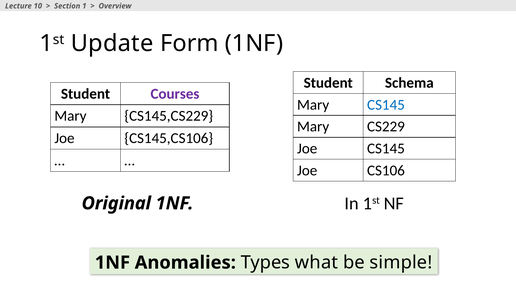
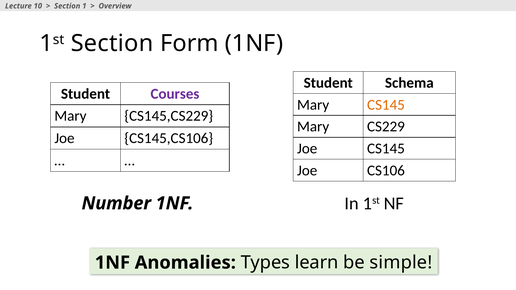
1st Update: Update -> Section
CS145 at (386, 105) colour: blue -> orange
Original: Original -> Number
what: what -> learn
